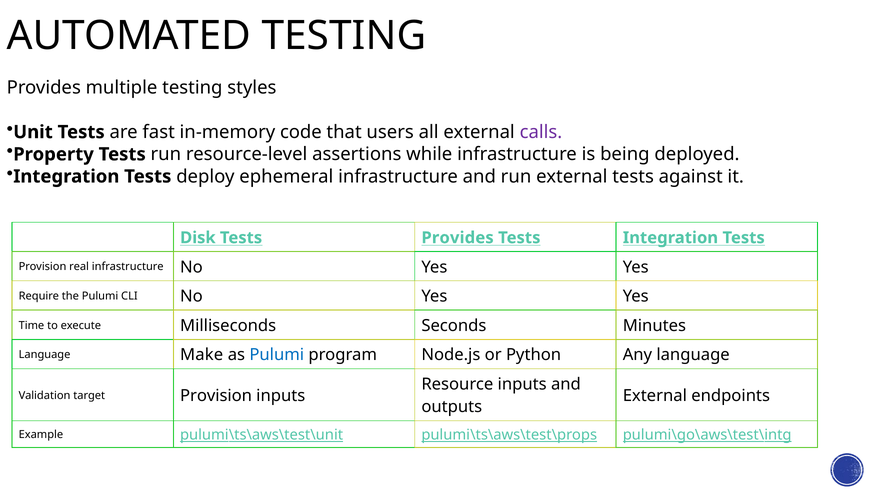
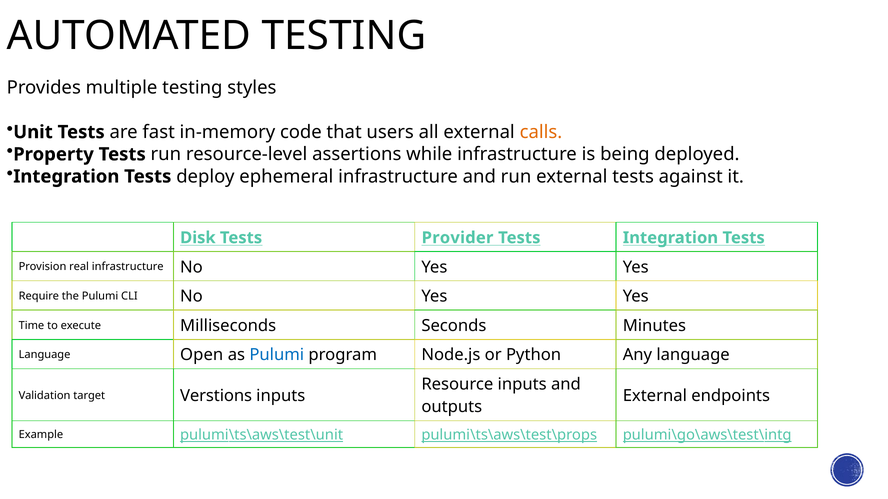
calls colour: purple -> orange
Tests Provides: Provides -> Provider
Make: Make -> Open
target Provision: Provision -> Verstions
